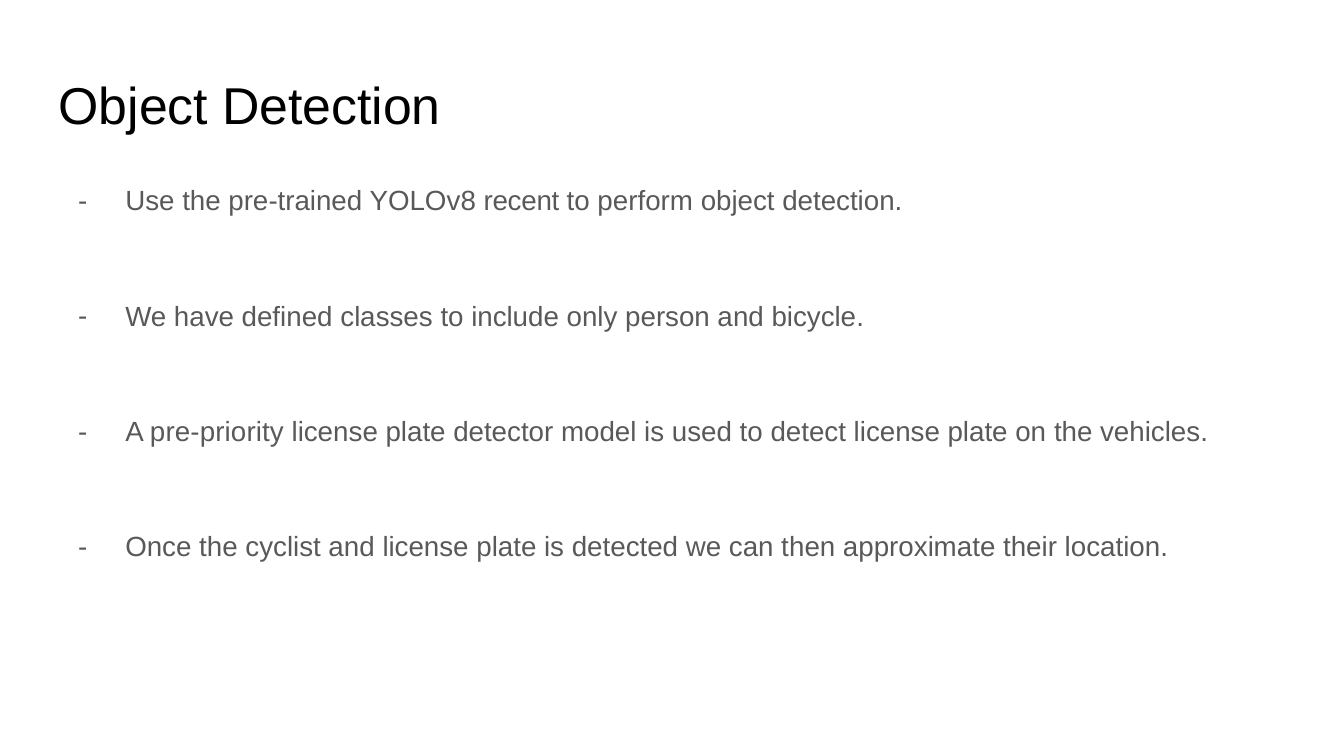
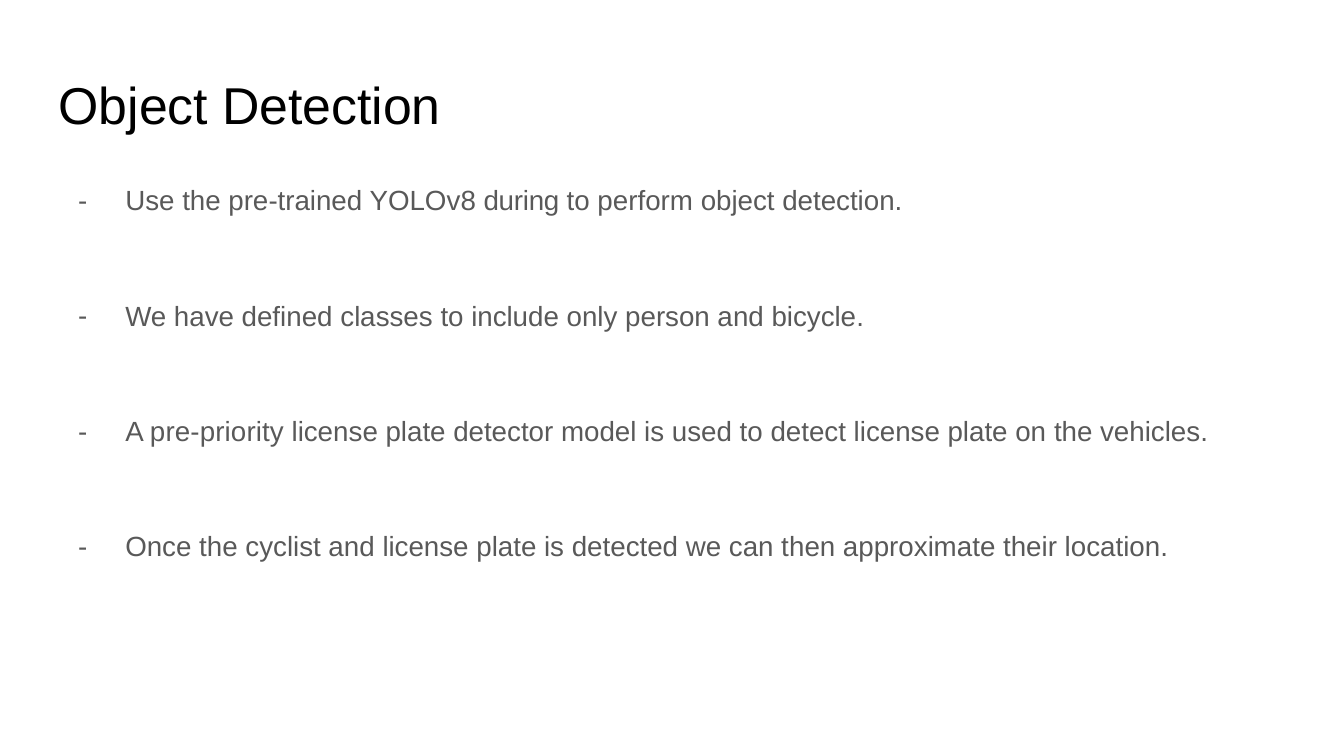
recent: recent -> during
